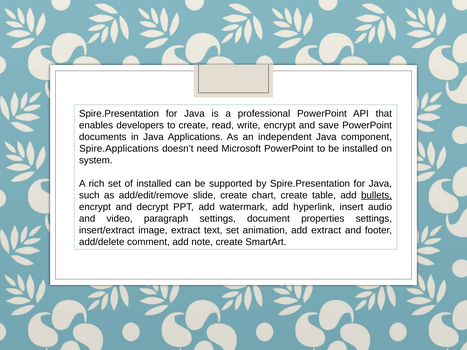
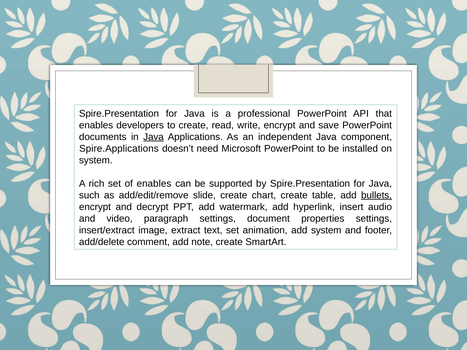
Java at (153, 137) underline: none -> present
of installed: installed -> enables
add extract: extract -> system
